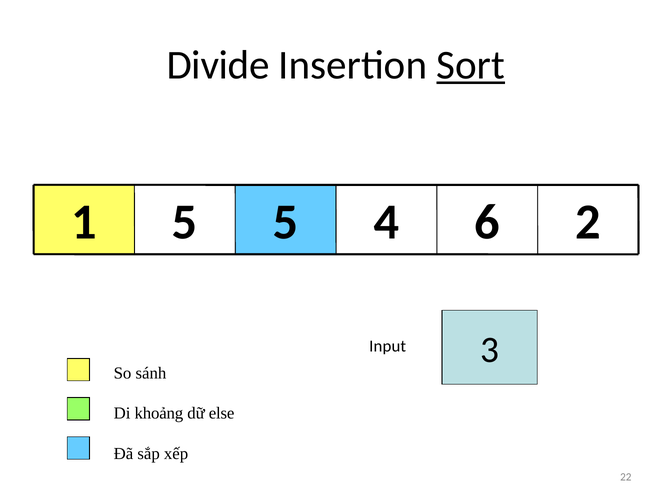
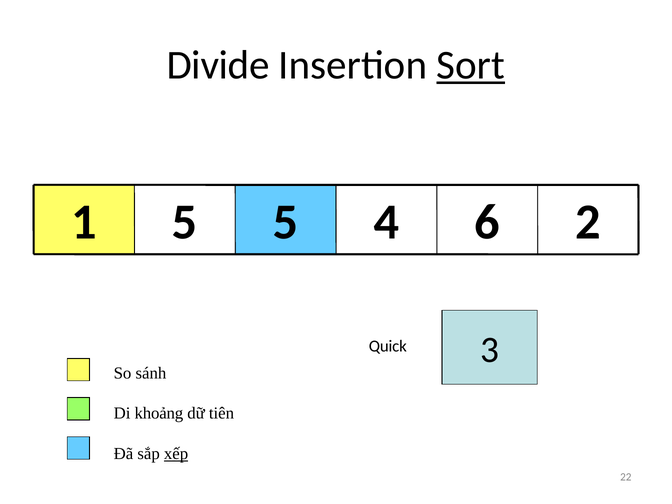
Input: Input -> Quick
else: else -> tiên
xếp underline: none -> present
